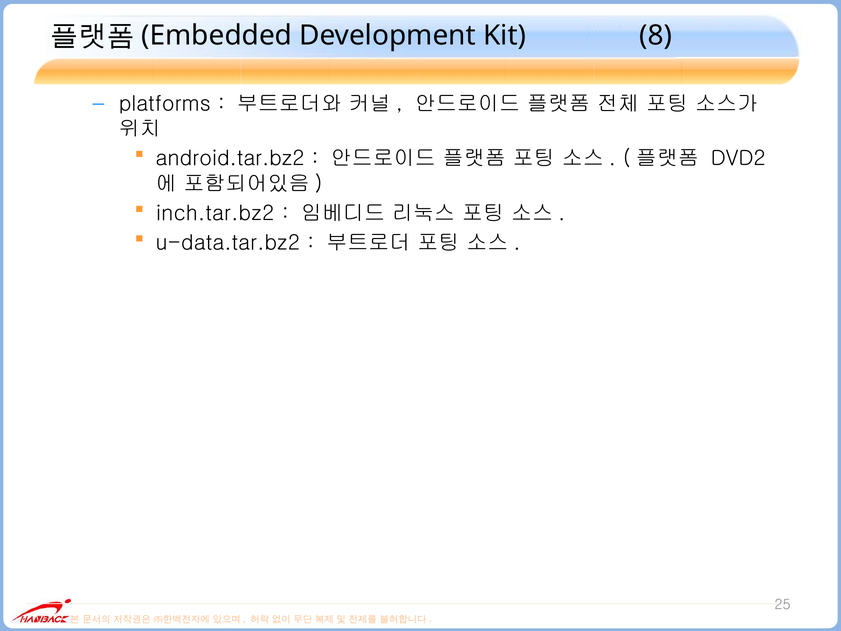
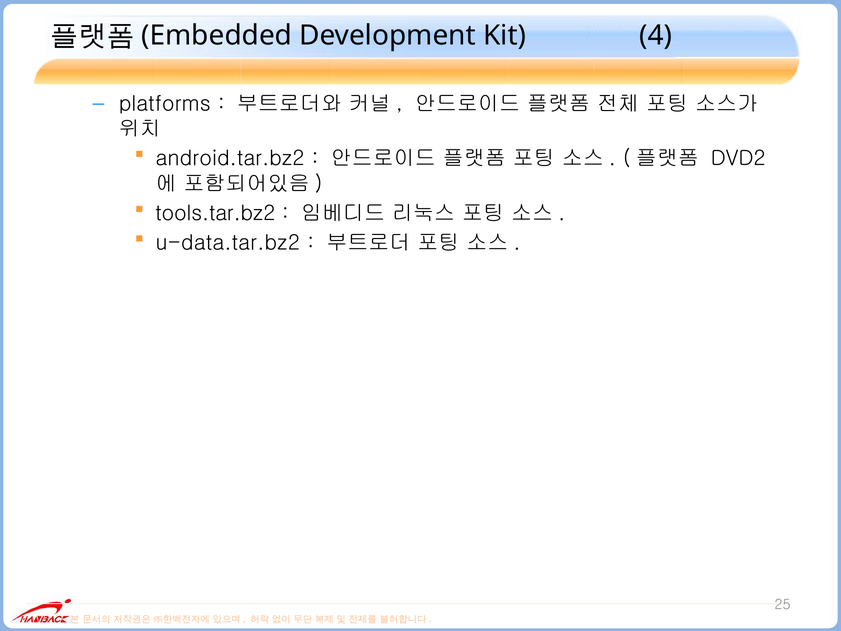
8: 8 -> 4
inch.tar.bz2: inch.tar.bz2 -> tools.tar.bz2
